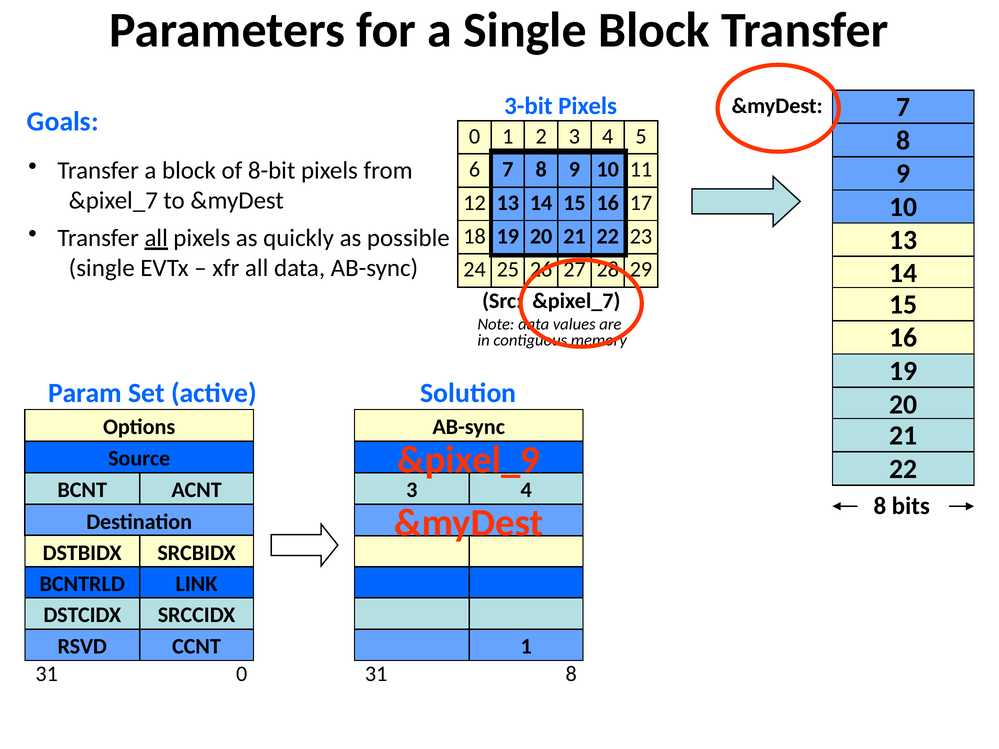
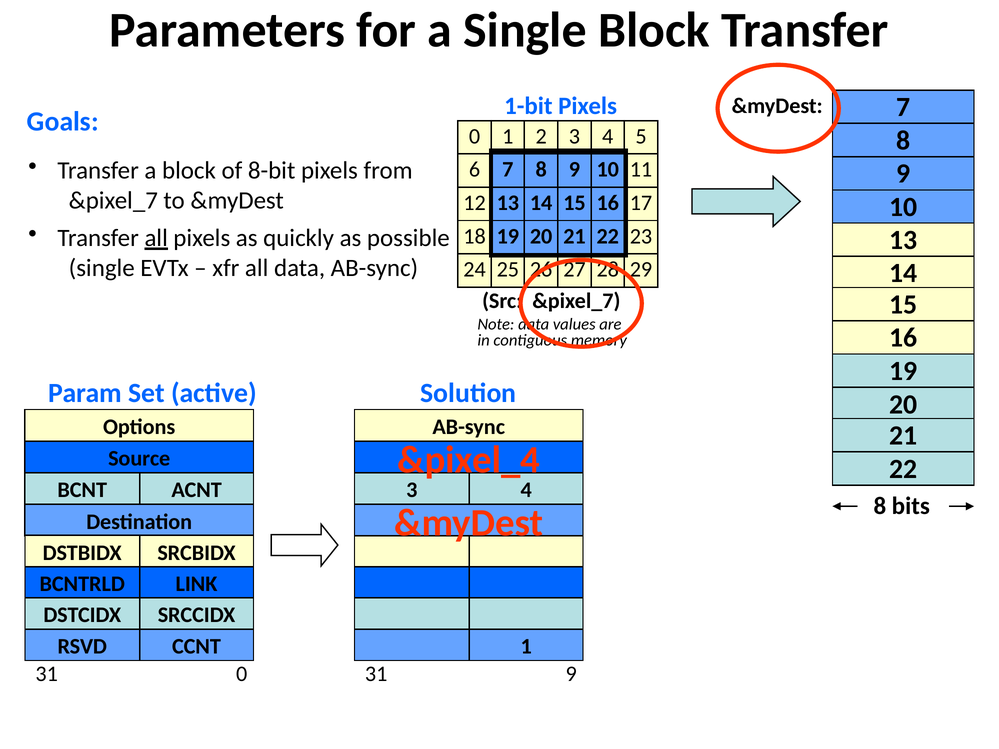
3-bit: 3-bit -> 1-bit
&pixel_9: &pixel_9 -> &pixel_4
31 8: 8 -> 9
